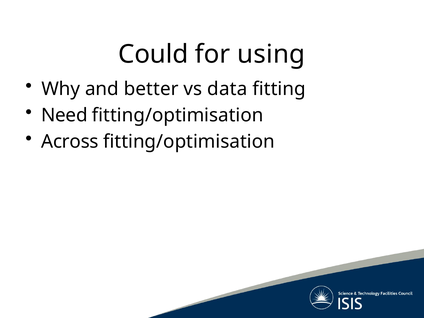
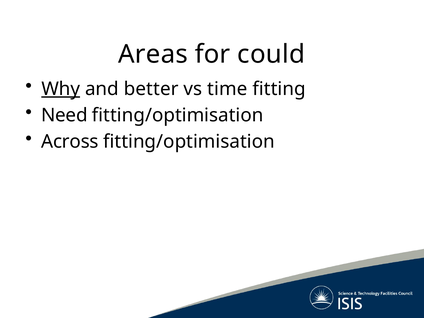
Could: Could -> Areas
using: using -> could
Why underline: none -> present
data: data -> time
